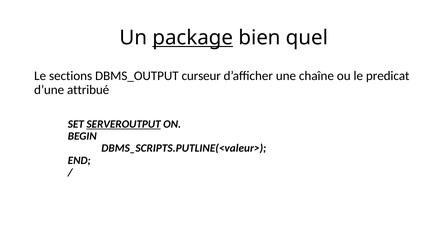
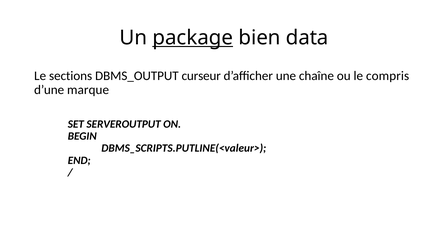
quel: quel -> data
predicat: predicat -> compris
attribué: attribué -> marque
SERVEROUTPUT underline: present -> none
